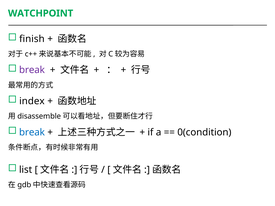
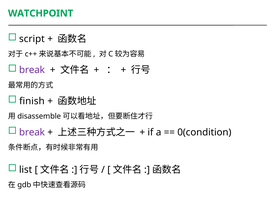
finish: finish -> script
index: index -> finish
break at (32, 132) colour: blue -> purple
